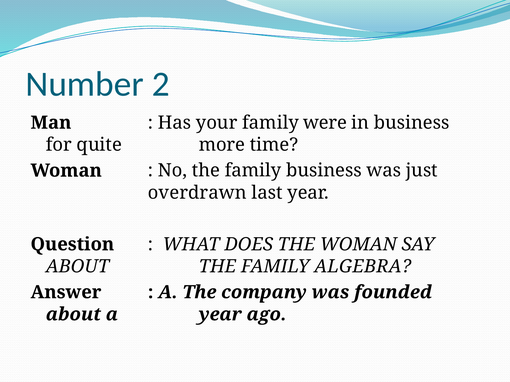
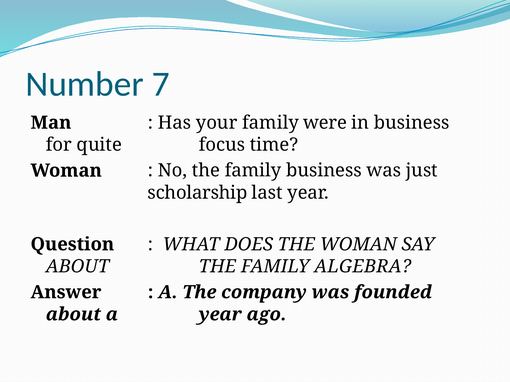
2: 2 -> 7
more: more -> focus
overdrawn: overdrawn -> scholarship
